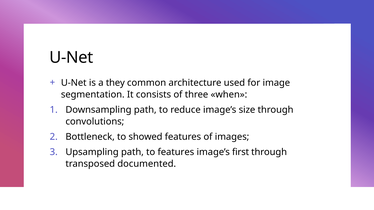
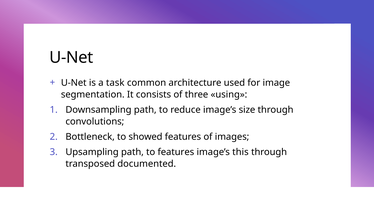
they: they -> task
when: when -> using
first: first -> this
